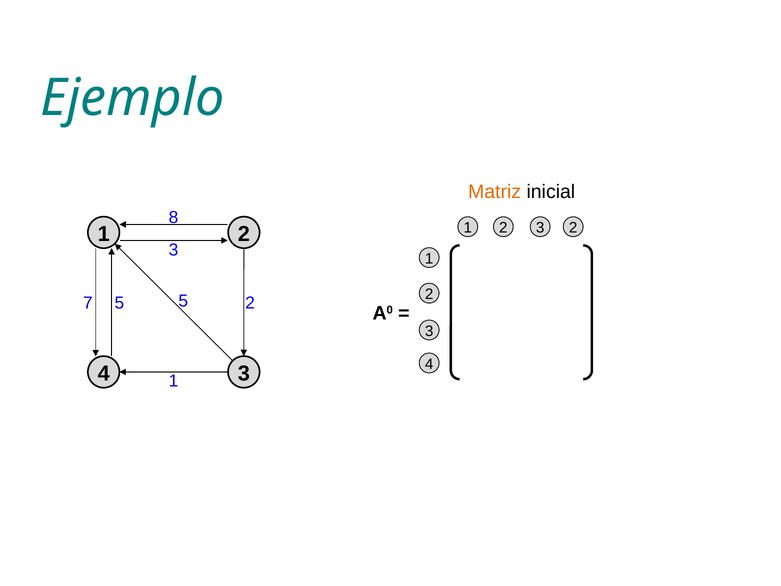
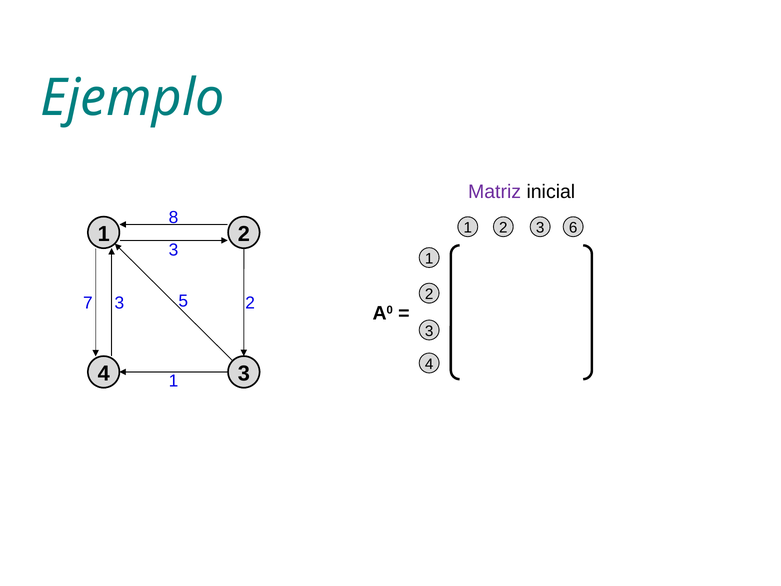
Matriz colour: orange -> purple
1 2: 2 -> 6
7 5: 5 -> 3
